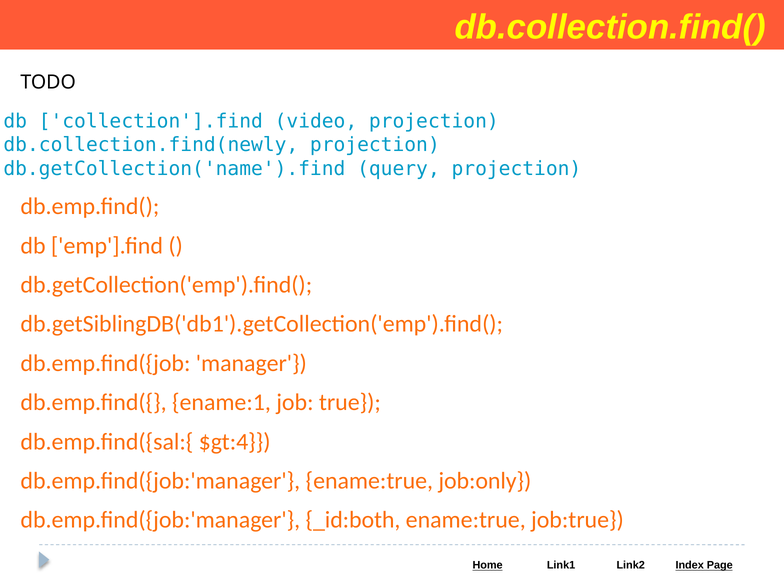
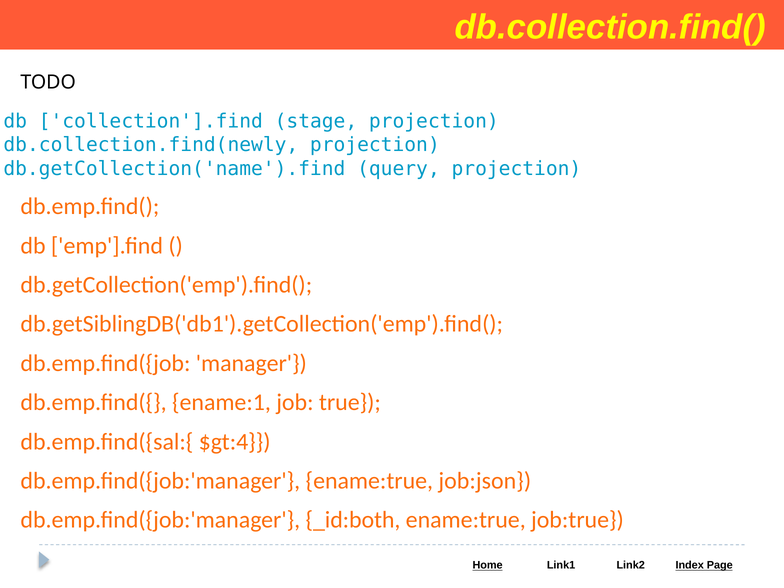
video: video -> stage
job:only: job:only -> job:json
